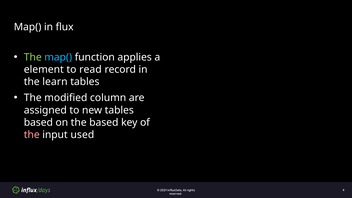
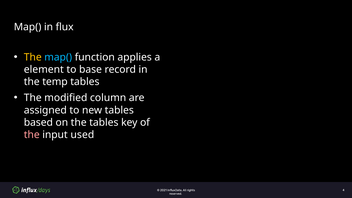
The at (33, 57) colour: light green -> yellow
read: read -> base
learn: learn -> temp
the based: based -> tables
